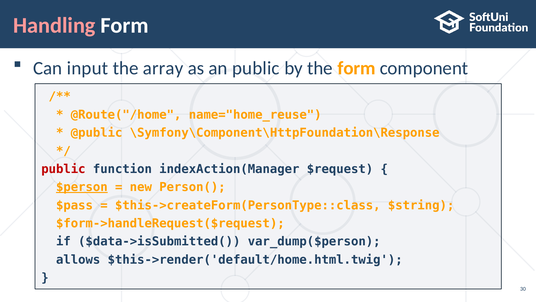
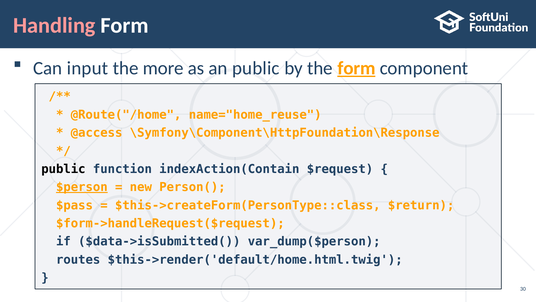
array: array -> more
form at (356, 68) underline: none -> present
@public: @public -> @access
public at (63, 169) colour: red -> black
indexAction(Manager: indexAction(Manager -> indexAction(Contain
$string: $string -> $return
allows: allows -> routes
